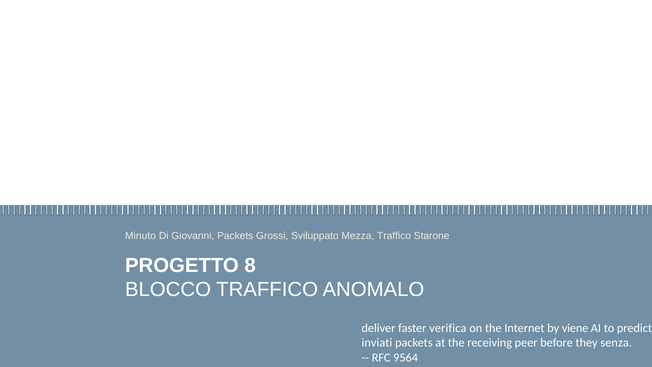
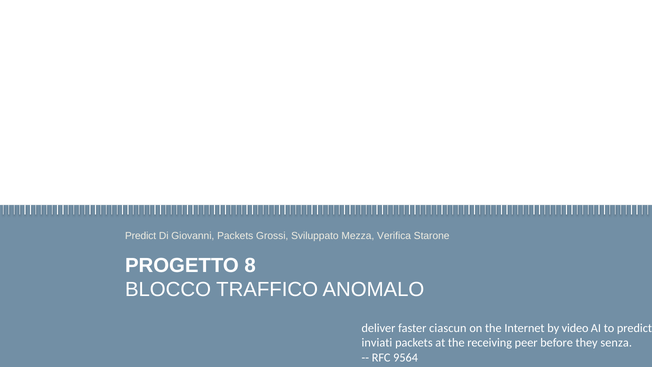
Minuto at (141, 236): Minuto -> Predict
Mezza Traffico: Traffico -> Verifica
verifica: verifica -> ciascun
viene: viene -> video
